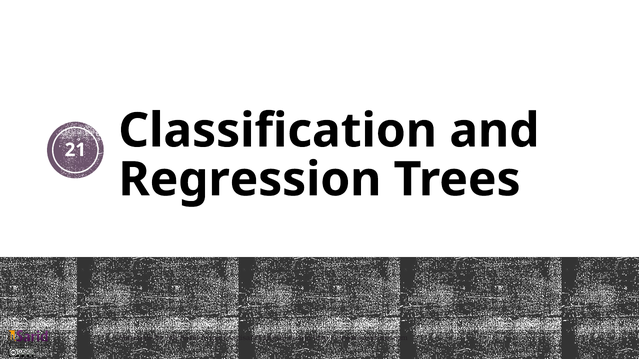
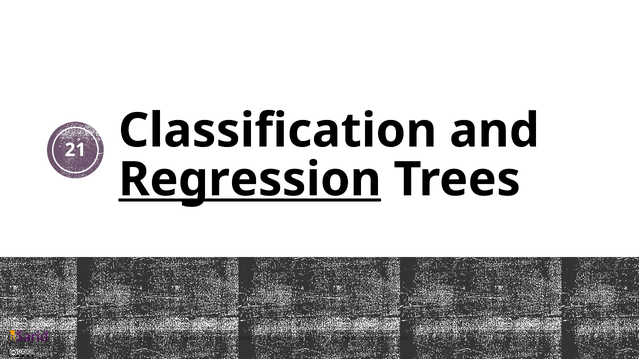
Regression underline: none -> present
